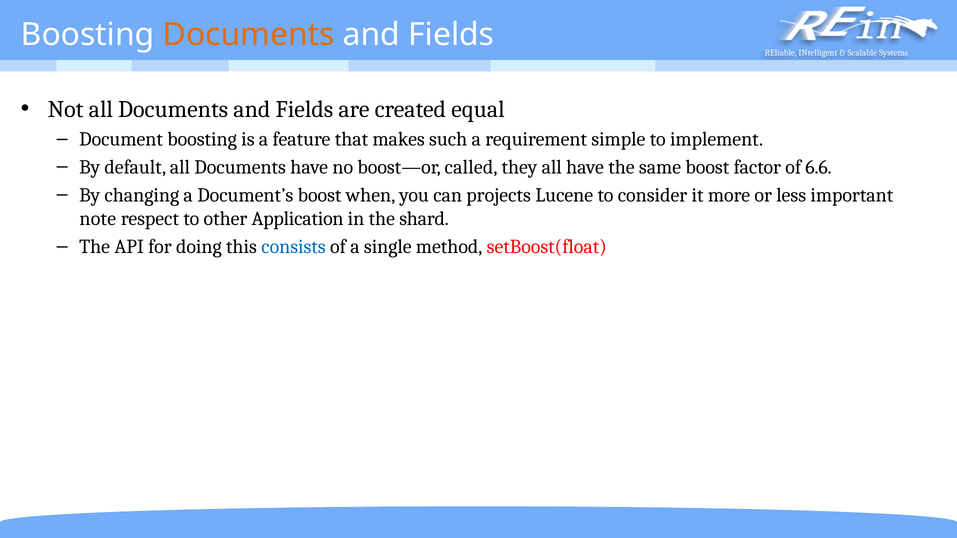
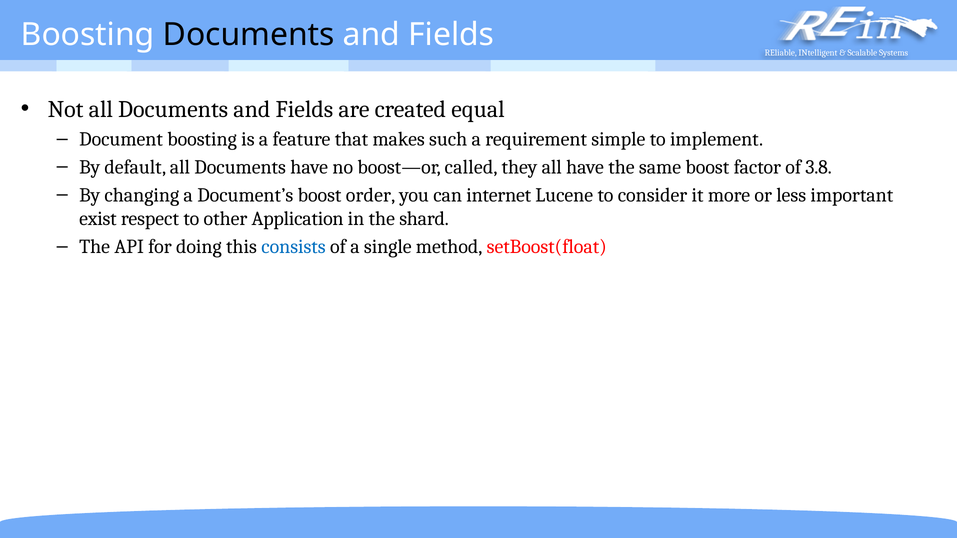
Documents at (249, 35) colour: orange -> black
6.6: 6.6 -> 3.8
when: when -> order
projects: projects -> internet
note: note -> exist
